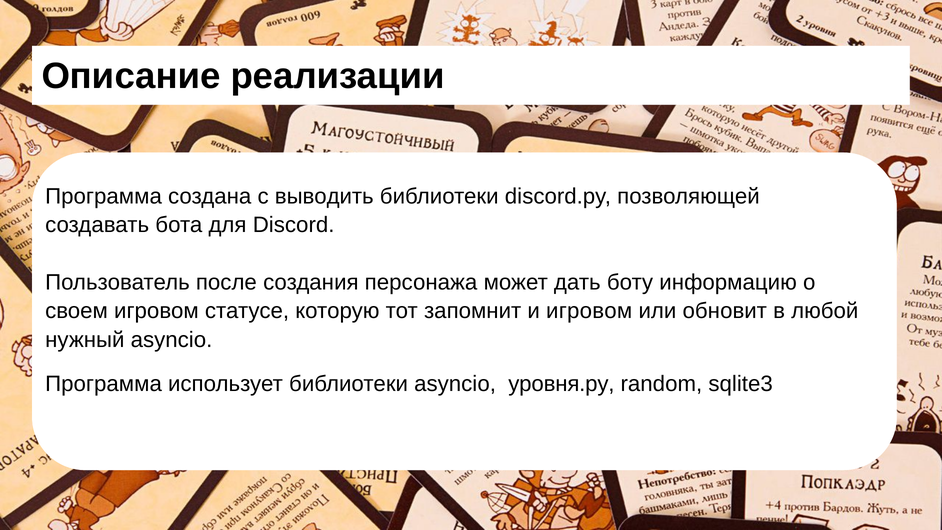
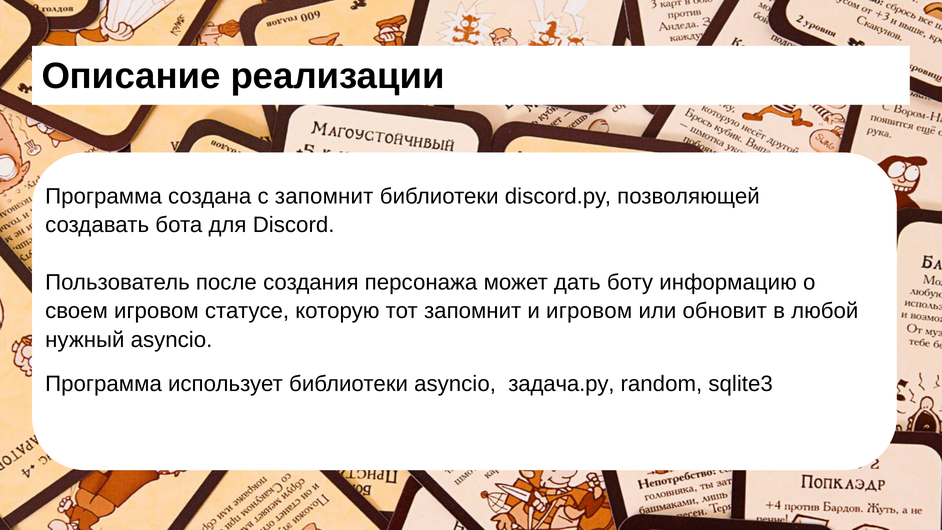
с выводить: выводить -> запомнит
уровня.py: уровня.py -> задача.py
